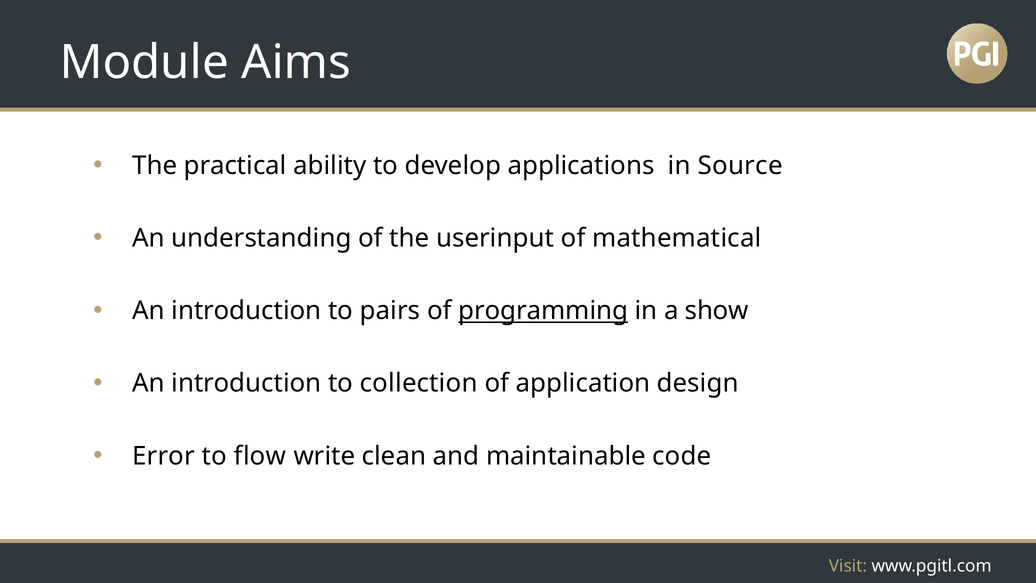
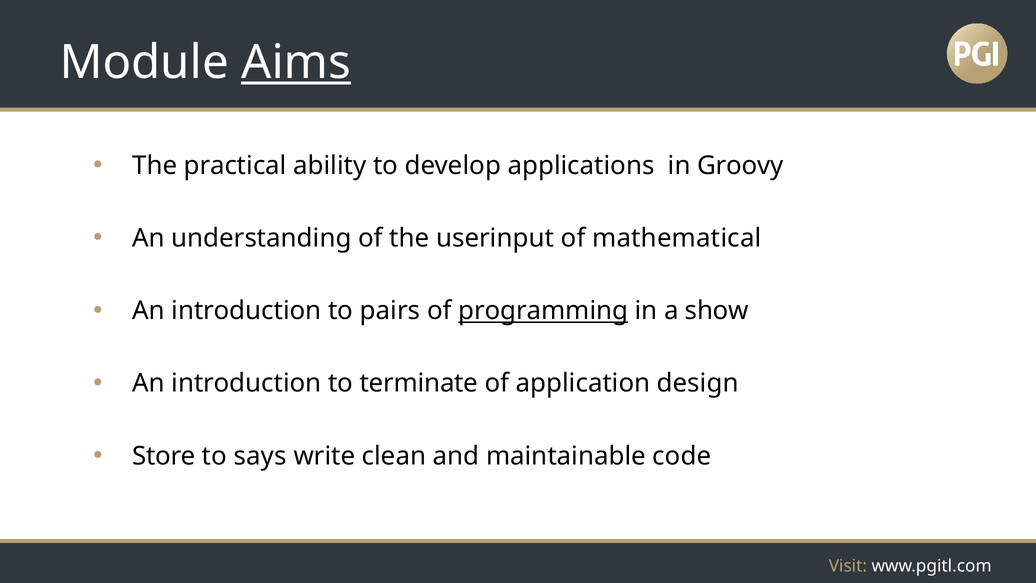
Aims underline: none -> present
Source: Source -> Groovy
collection: collection -> terminate
Error: Error -> Store
flow: flow -> says
